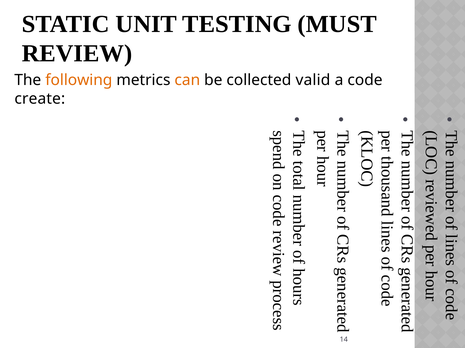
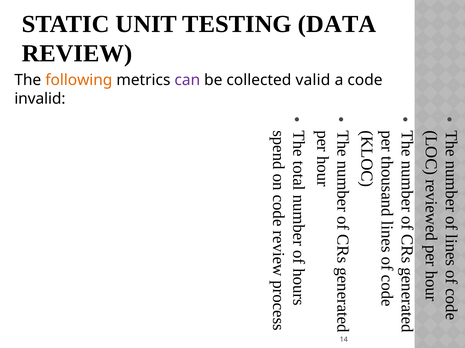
MUST: MUST -> DATA
can colour: orange -> purple
create: create -> invalid
